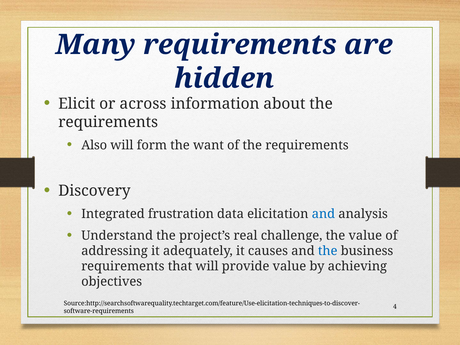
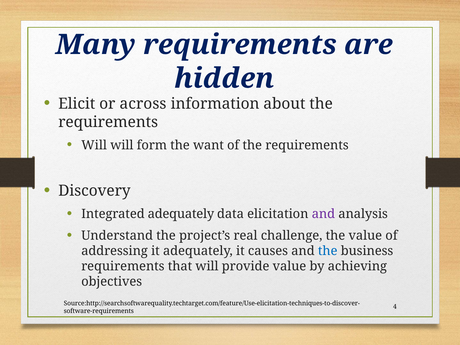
Also at (94, 145): Also -> Will
Integrated frustration: frustration -> adequately
and at (323, 214) colour: blue -> purple
